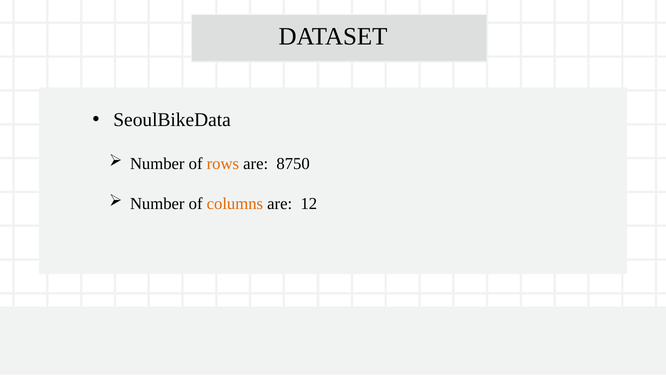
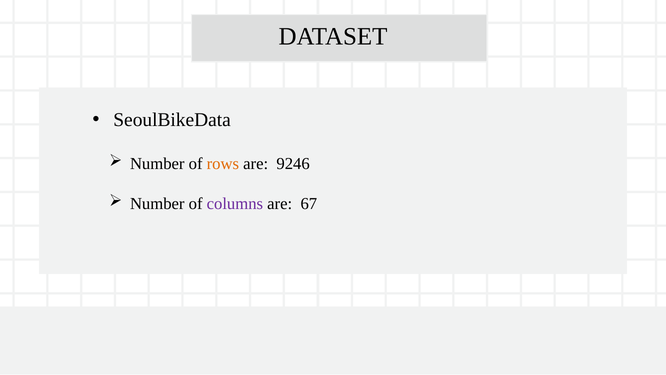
8750: 8750 -> 9246
columns colour: orange -> purple
12: 12 -> 67
